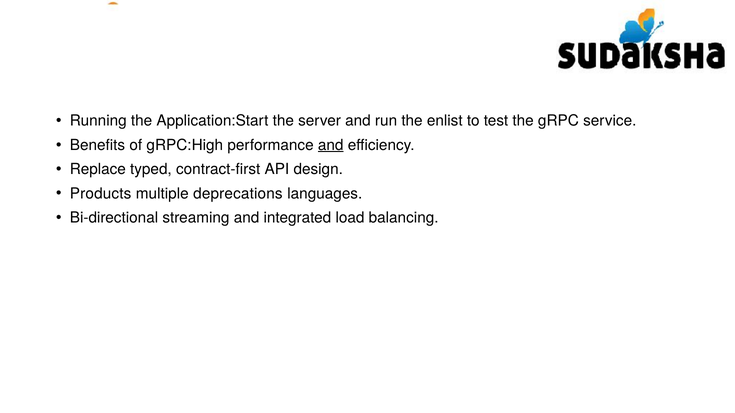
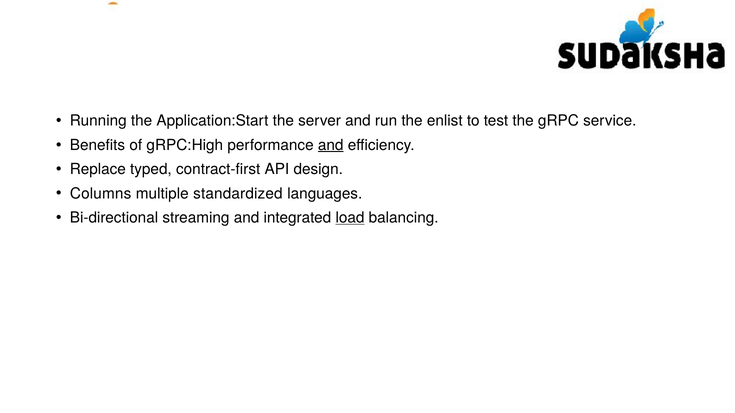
Products: Products -> Columns
deprecations: deprecations -> standardized
load underline: none -> present
